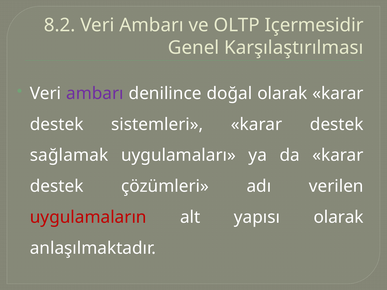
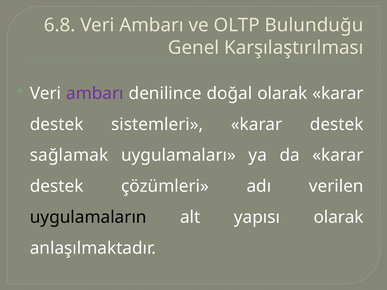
8.2: 8.2 -> 6.8
Içermesidir: Içermesidir -> Bulunduğu
uygulamaların colour: red -> black
